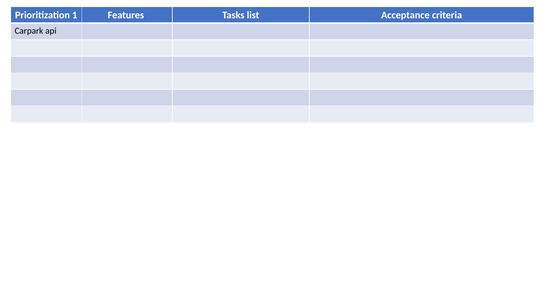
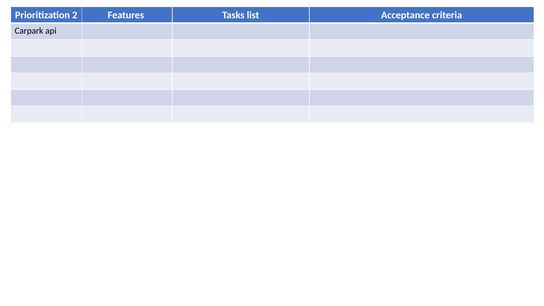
1: 1 -> 2
